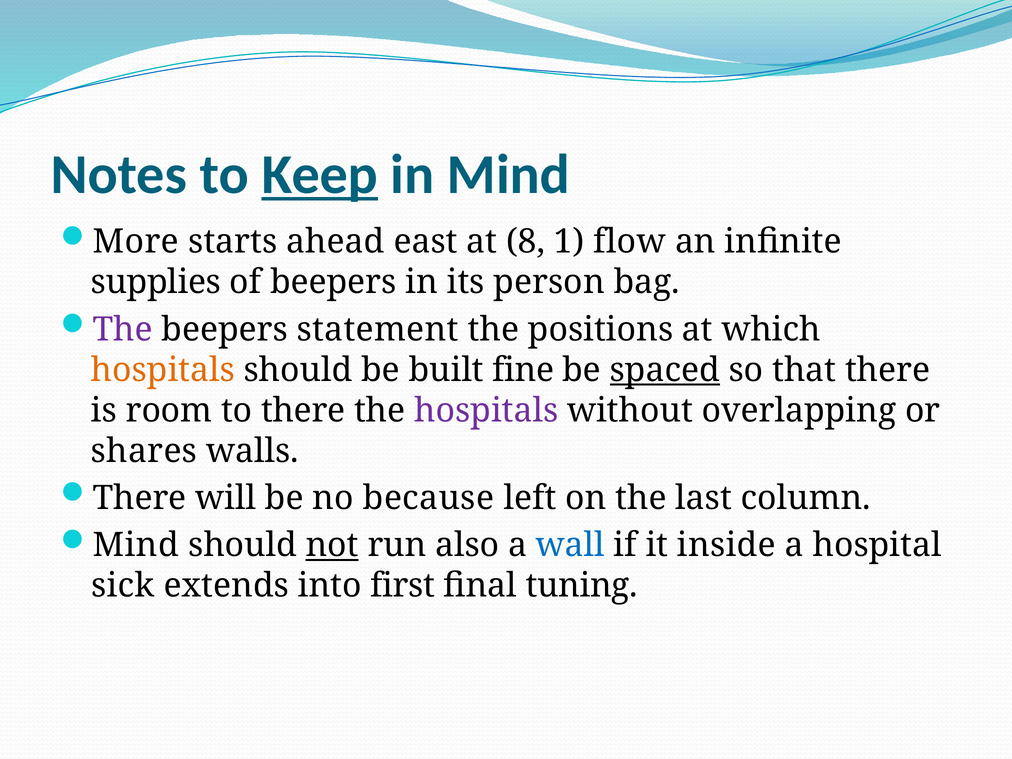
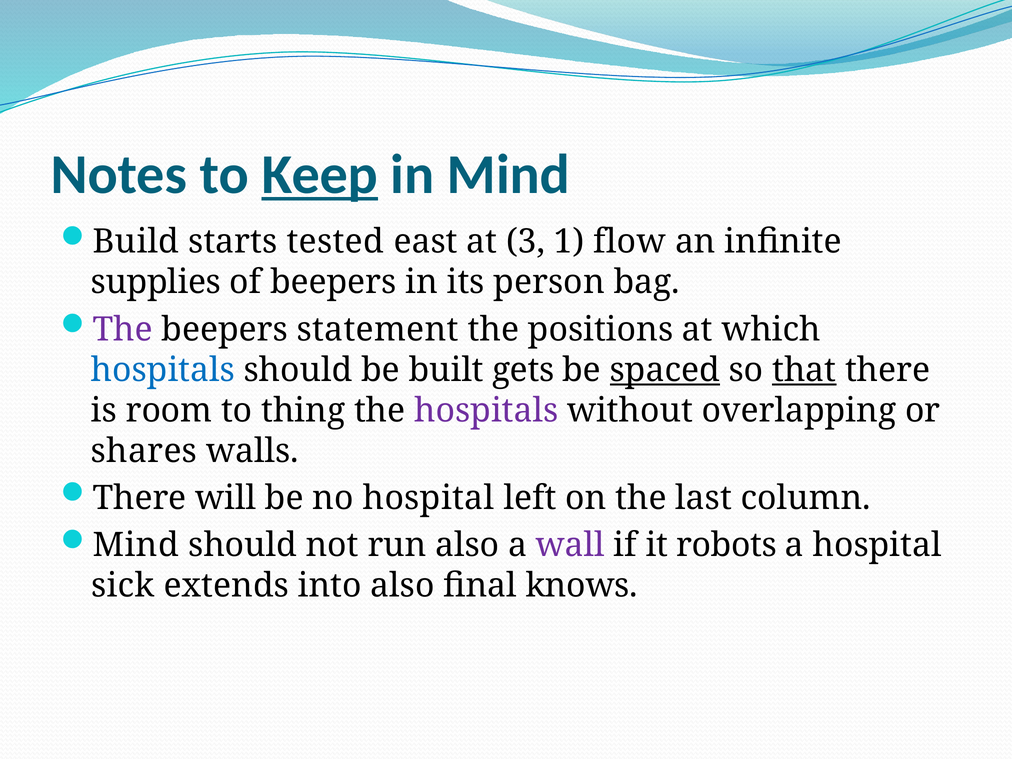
More: More -> Build
ahead: ahead -> tested
8: 8 -> 3
hospitals at (163, 370) colour: orange -> blue
fine: fine -> gets
that underline: none -> present
to there: there -> thing
no because: because -> hospital
not underline: present -> none
wall colour: blue -> purple
inside: inside -> robots
into first: first -> also
tuning: tuning -> knows
